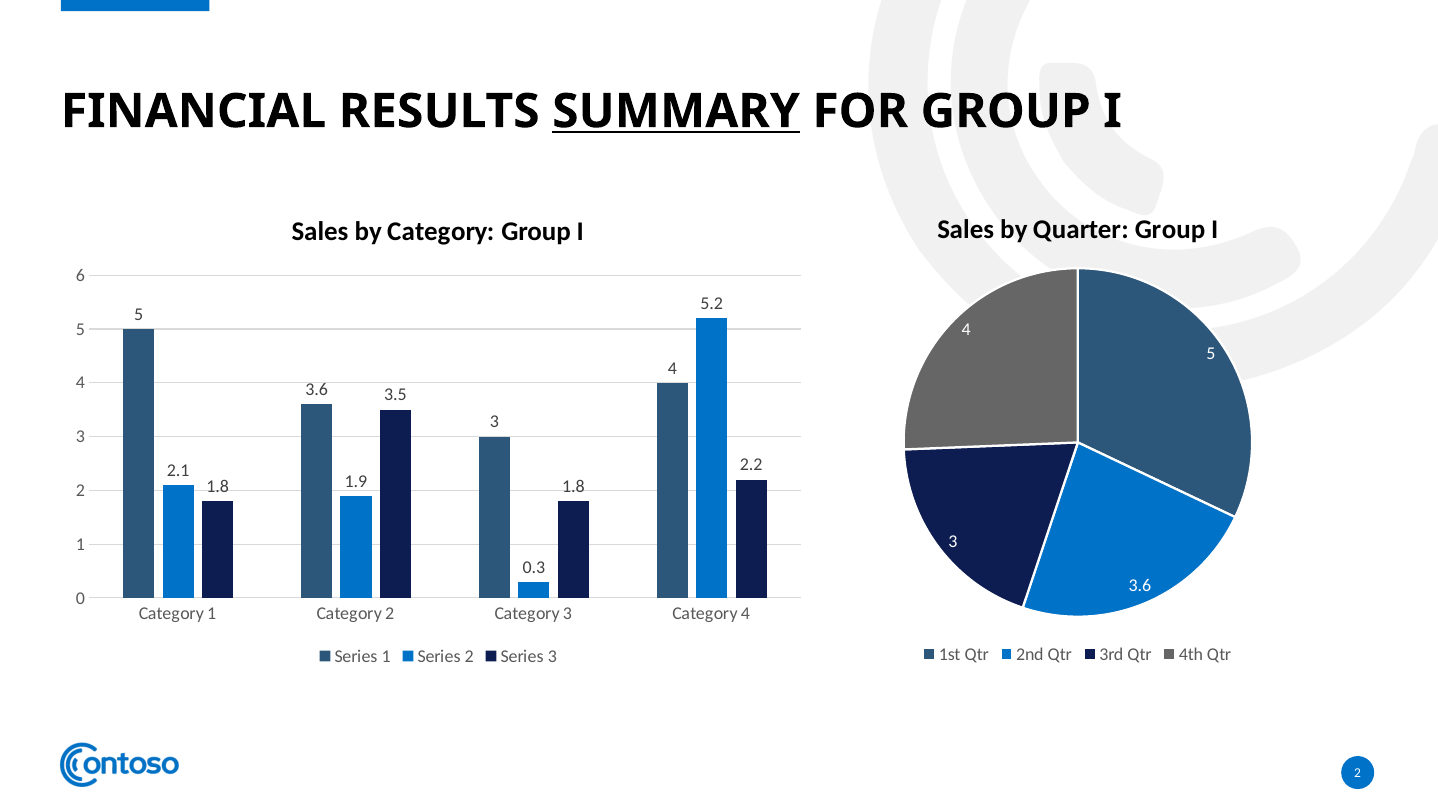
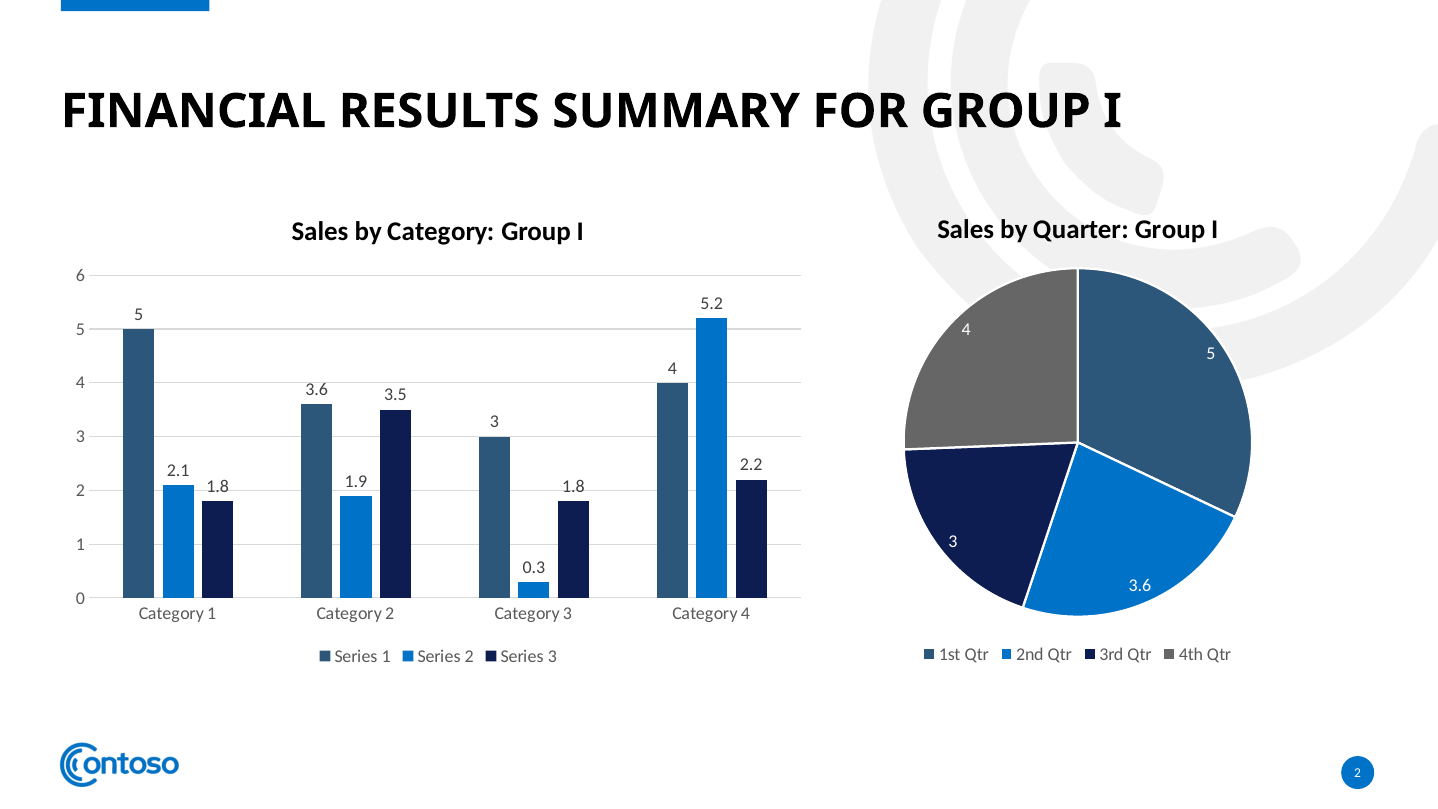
SUMMARY underline: present -> none
